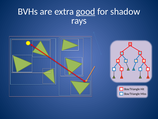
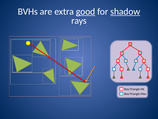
shadow underline: none -> present
